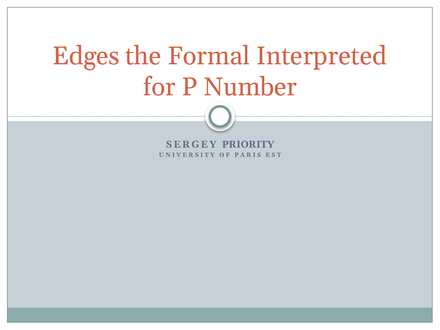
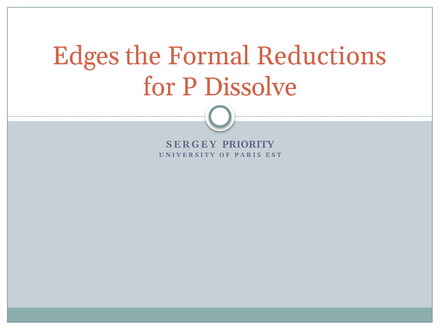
Interpreted: Interpreted -> Reductions
Number: Number -> Dissolve
